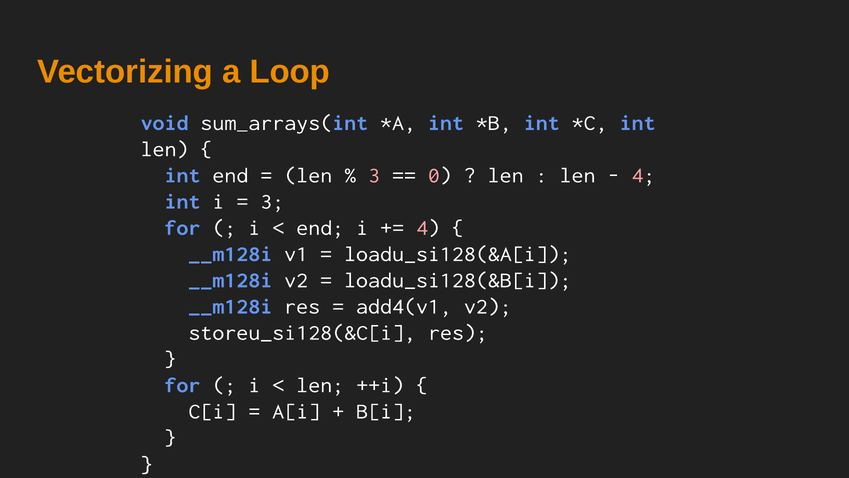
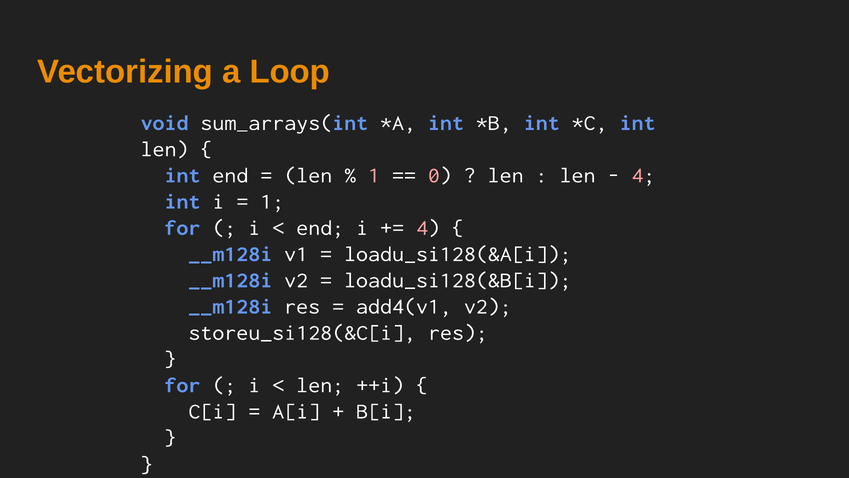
3 at (374, 175): 3 -> 1
3 at (272, 201): 3 -> 1
